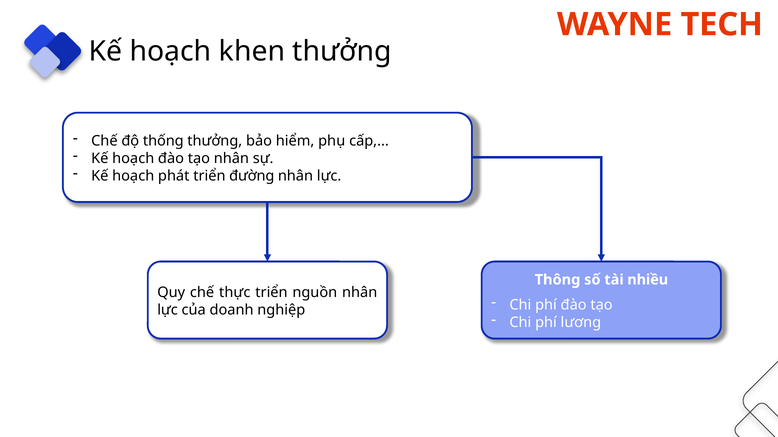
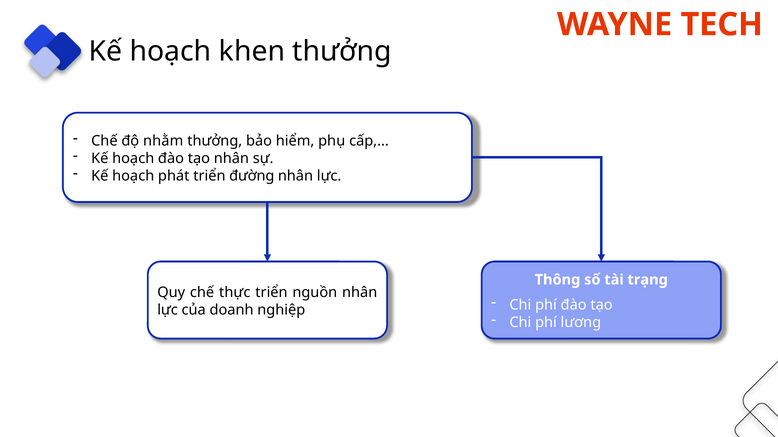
thống: thống -> nhằm
nhiều: nhiều -> trạng
